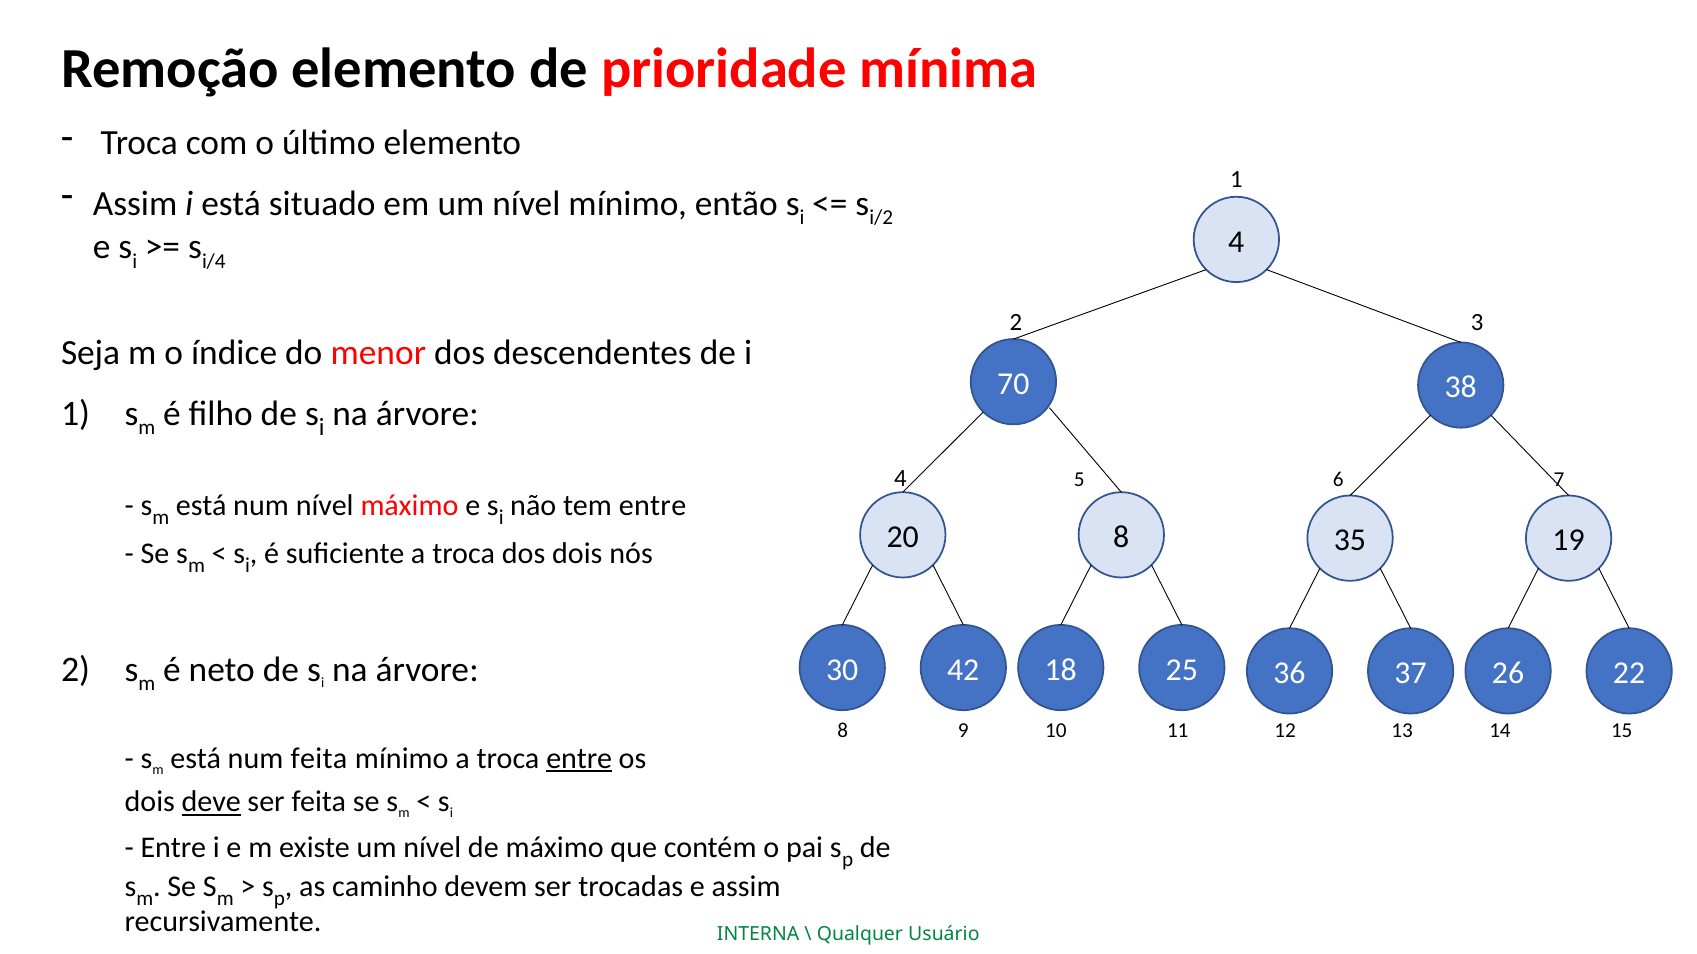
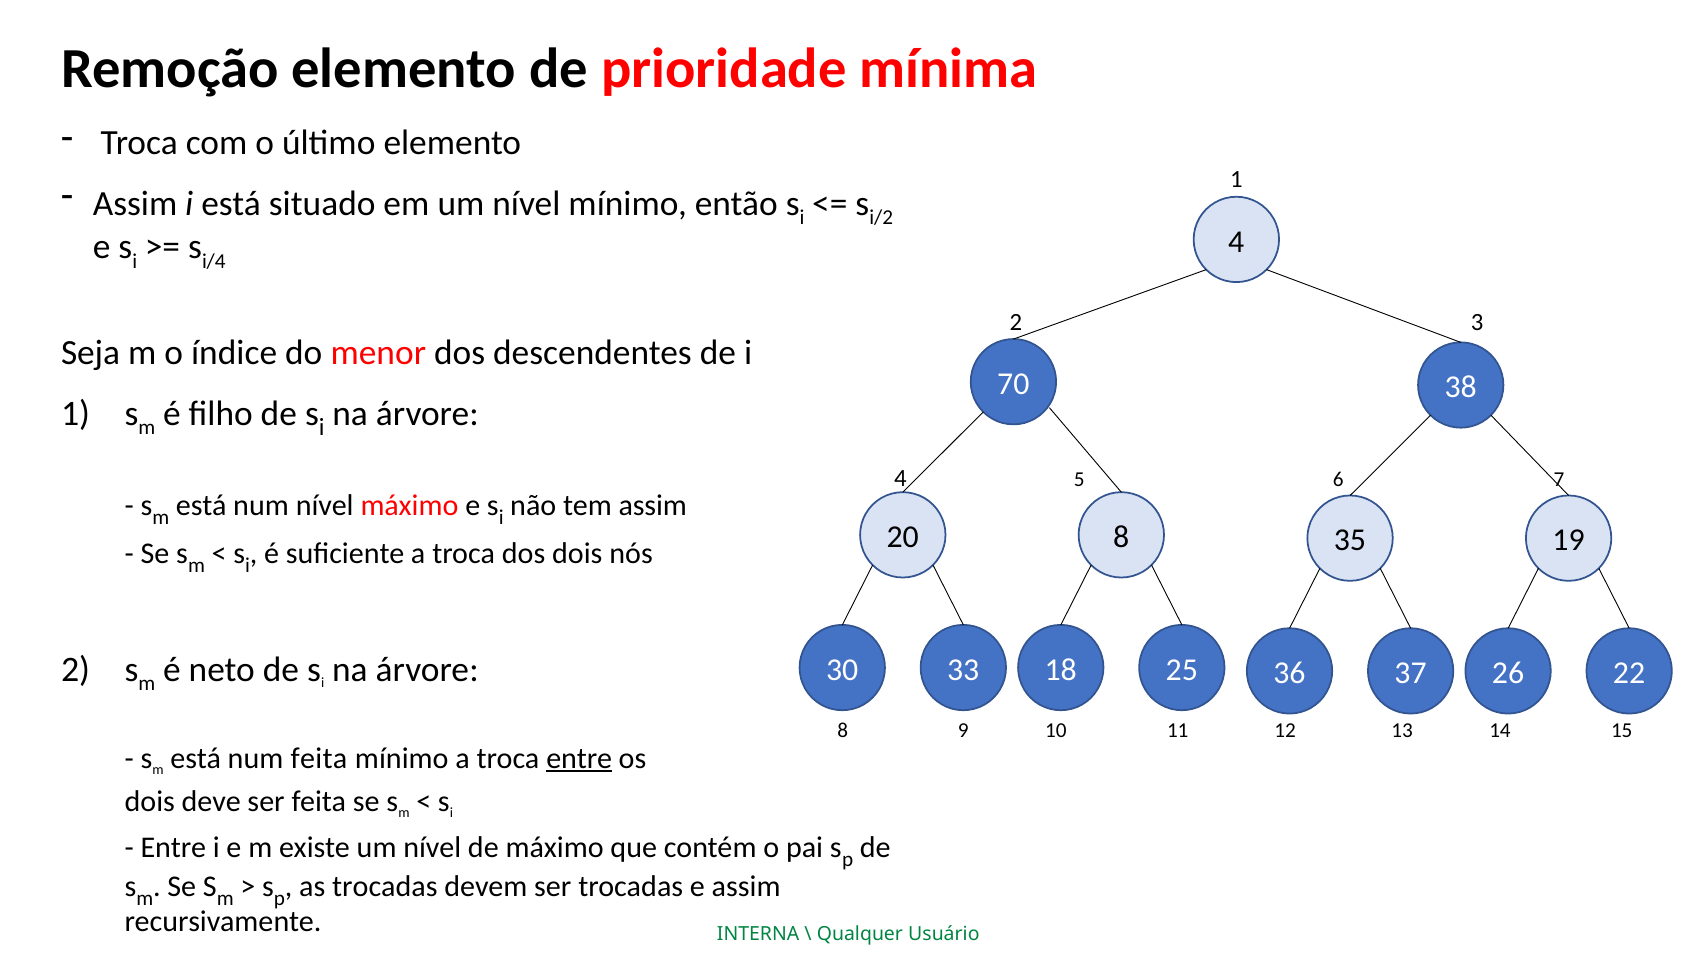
tem entre: entre -> assim
42: 42 -> 33
deve underline: present -> none
as caminho: caminho -> trocadas
